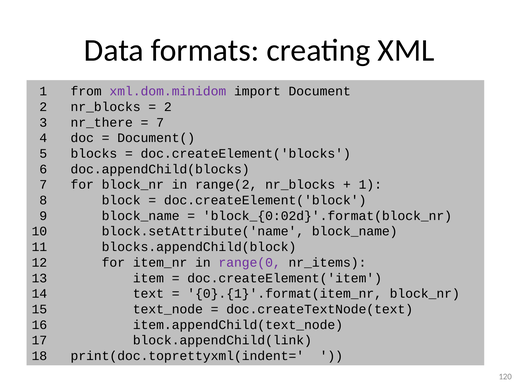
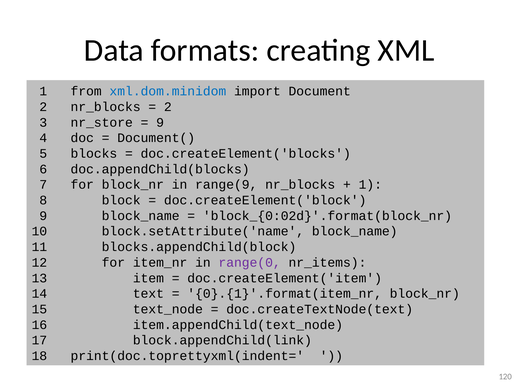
xml.dom.minidom colour: purple -> blue
nr_there: nr_there -> nr_store
7 at (160, 123): 7 -> 9
range(2: range(2 -> range(9
